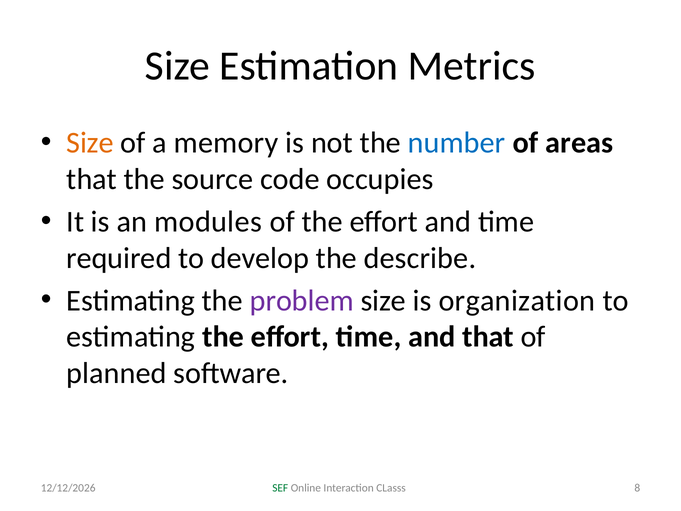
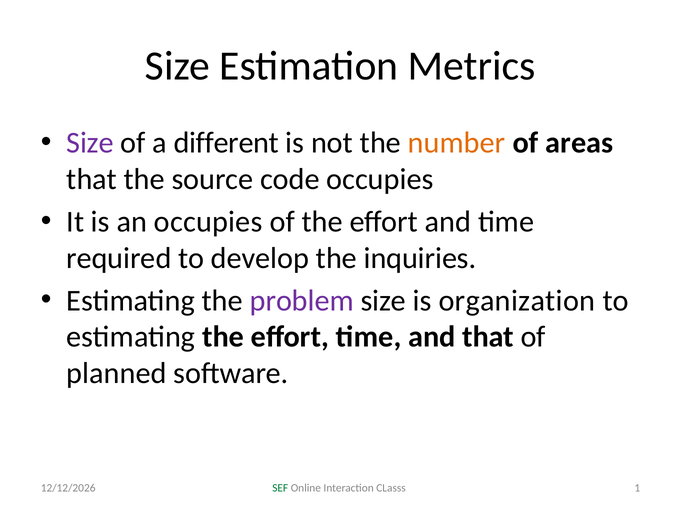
Size at (90, 143) colour: orange -> purple
memory: memory -> different
number colour: blue -> orange
an modules: modules -> occupies
describe: describe -> inquiries
8: 8 -> 1
